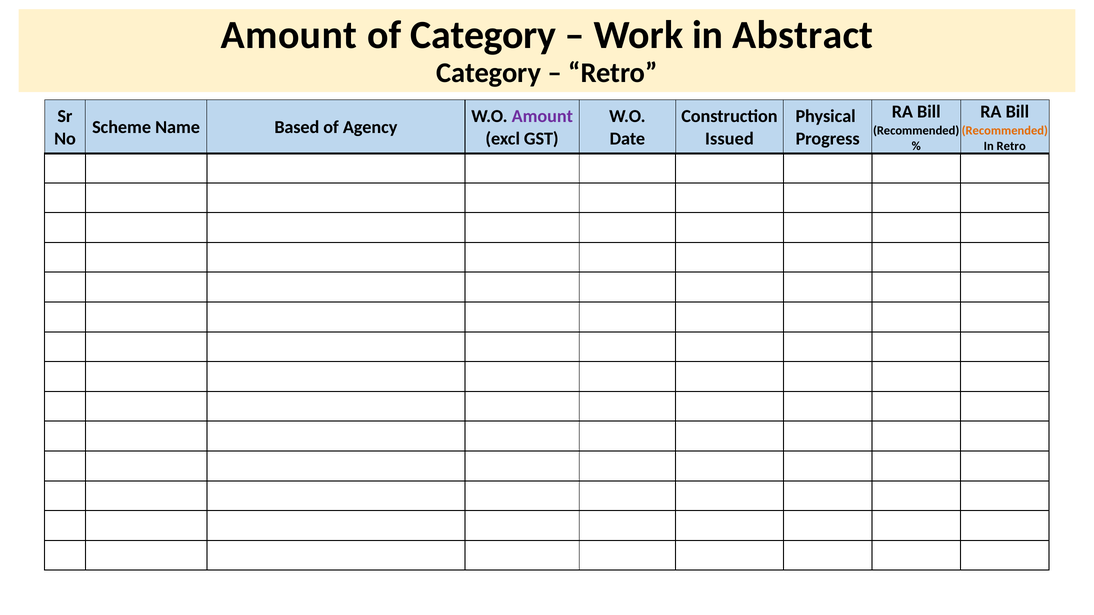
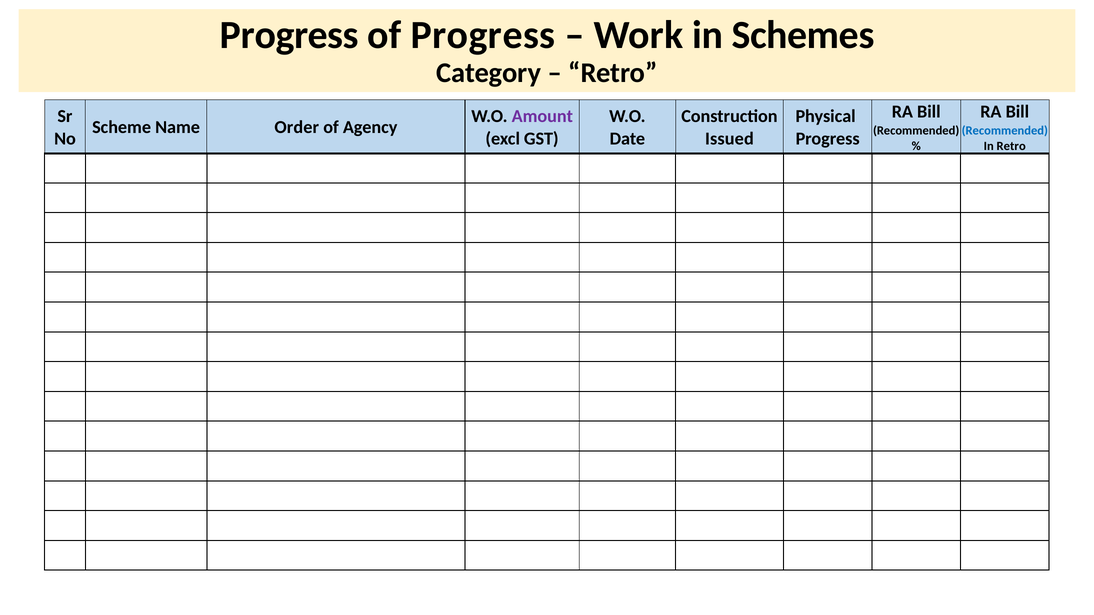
Amount at (289, 35): Amount -> Progress
of Category: Category -> Progress
Abstract: Abstract -> Schemes
Based: Based -> Order
Recommended at (1005, 131) colour: orange -> blue
